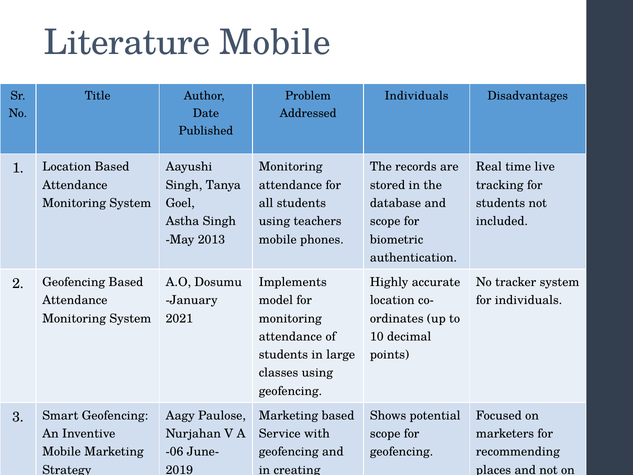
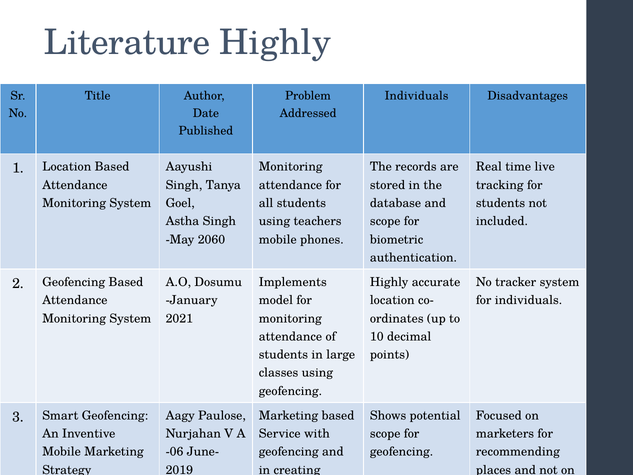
Literature Mobile: Mobile -> Highly
2013: 2013 -> 2060
